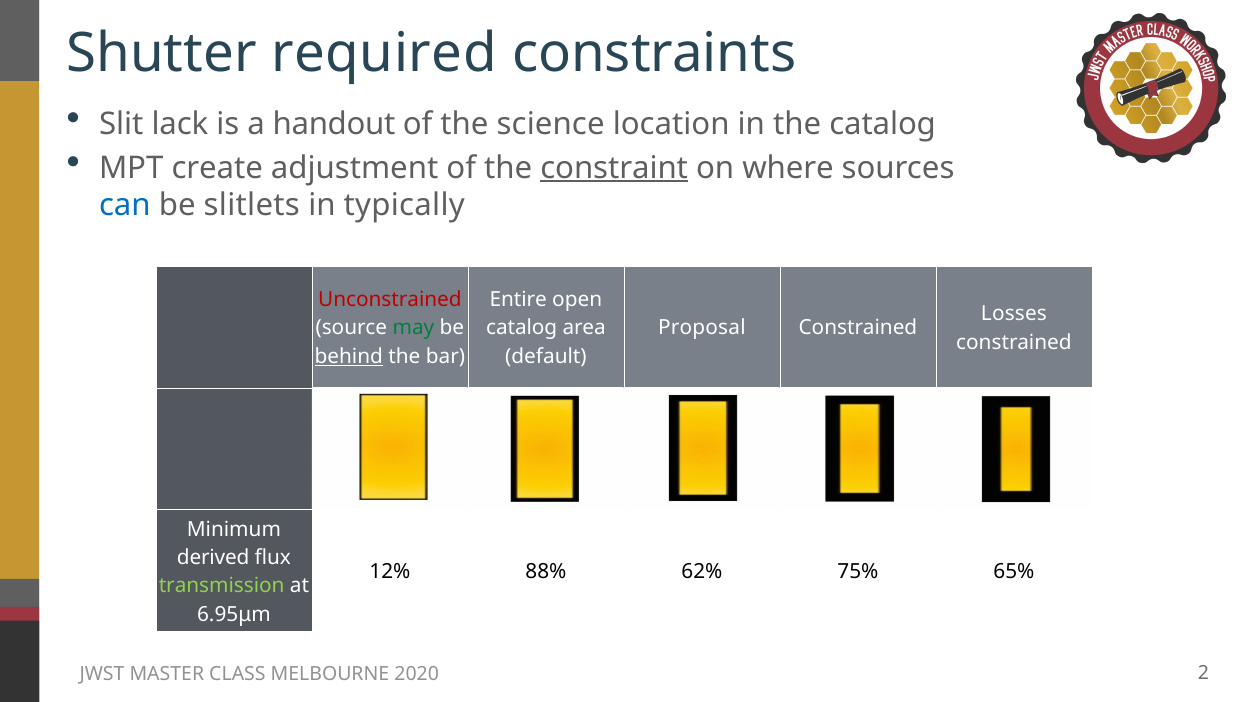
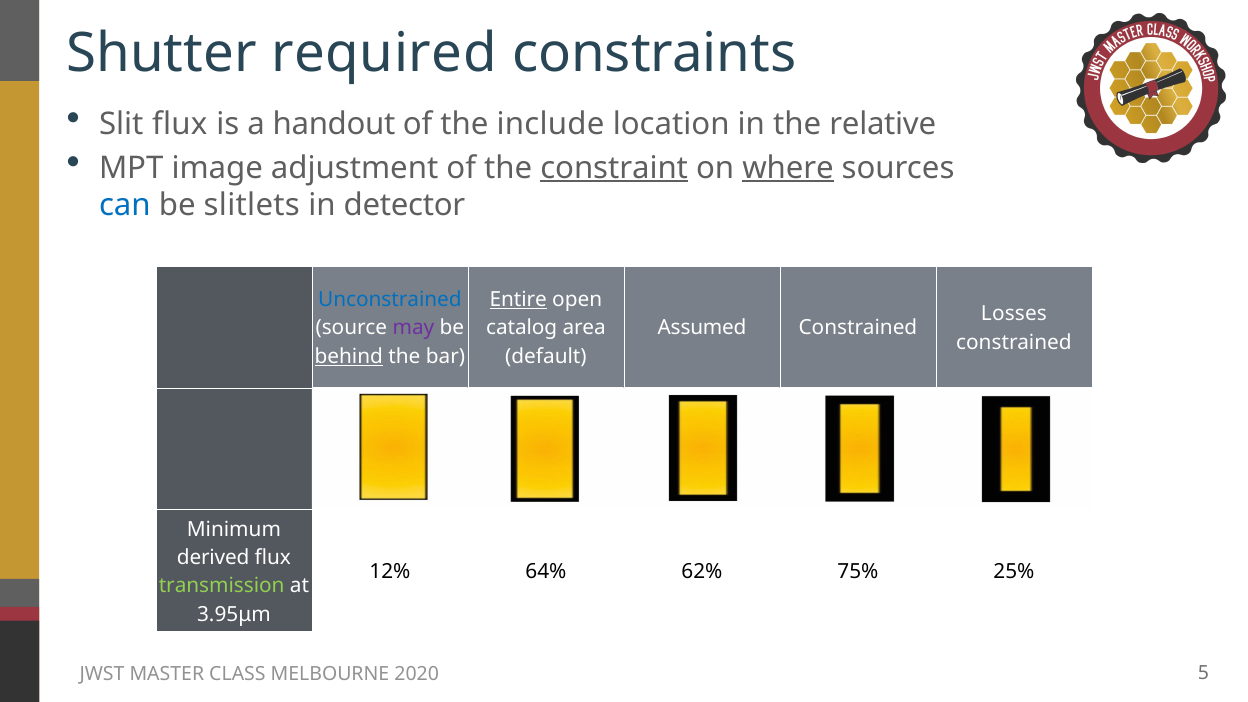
Slit lack: lack -> flux
science: science -> include
the catalog: catalog -> relative
create: create -> image
where underline: none -> present
typically: typically -> detector
Unconstrained colour: red -> blue
Entire underline: none -> present
may colour: green -> purple
Proposal: Proposal -> Assumed
88%: 88% -> 64%
65%: 65% -> 25%
6.95μm: 6.95μm -> 3.95μm
2: 2 -> 5
